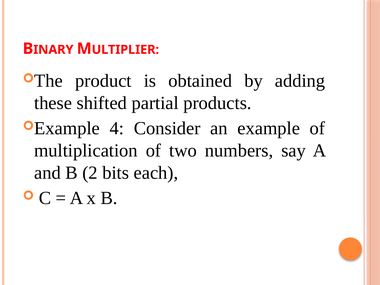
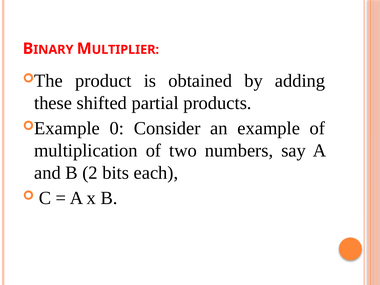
4: 4 -> 0
